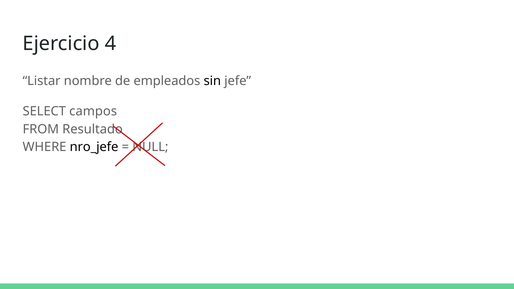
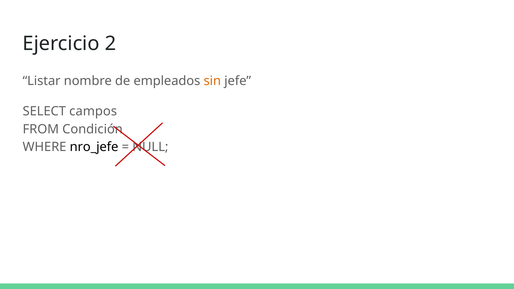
4: 4 -> 2
sin colour: black -> orange
Resultado: Resultado -> Condición
